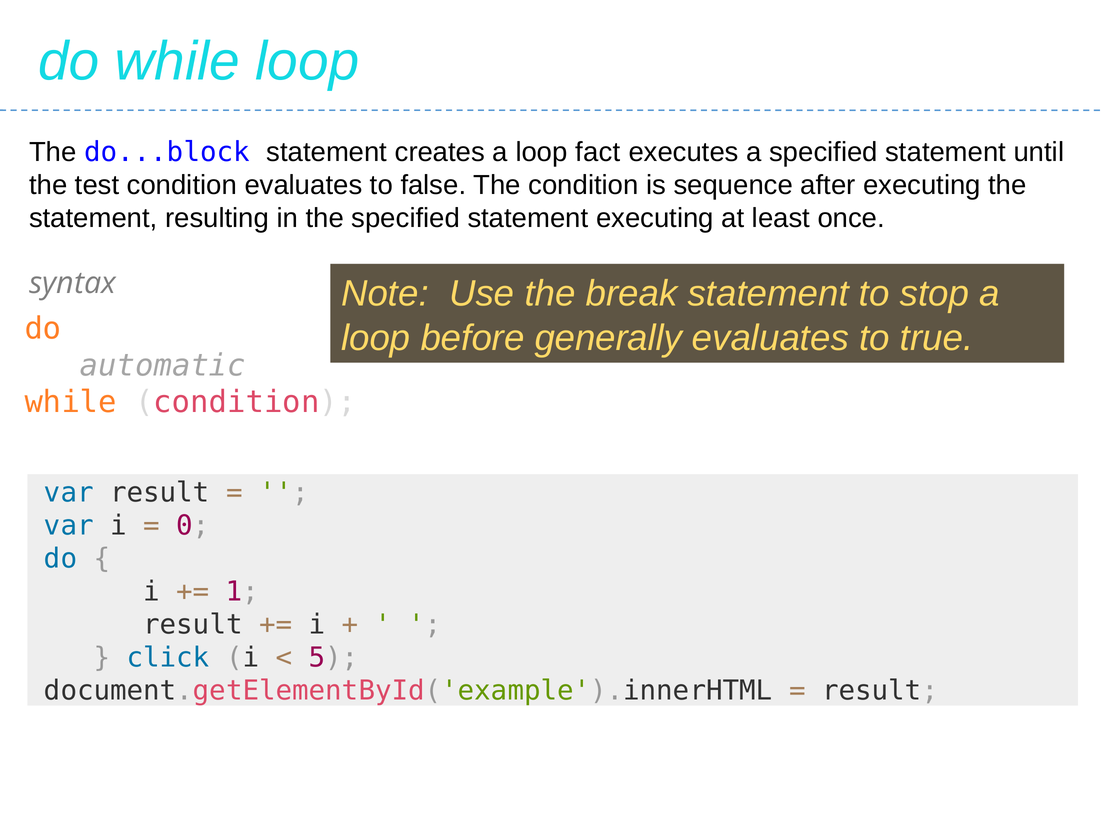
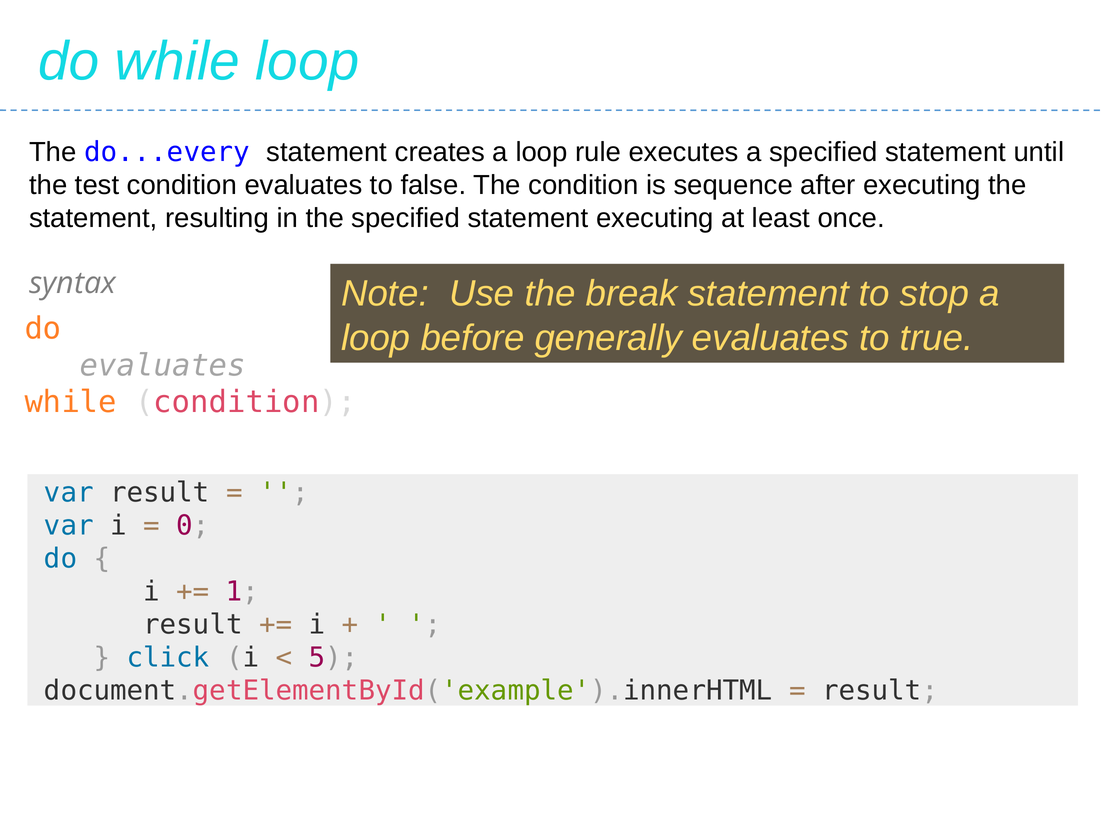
do...block: do...block -> do...every
fact: fact -> rule
automatic at (163, 365): automatic -> evaluates
